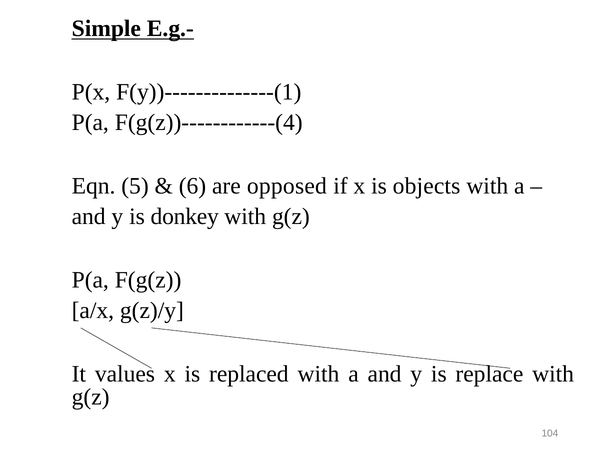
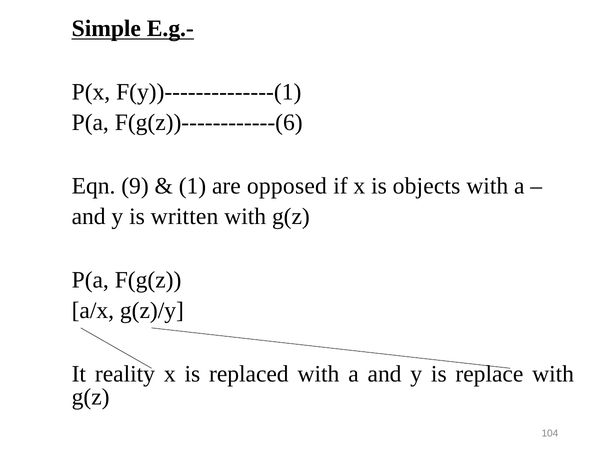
F(g(z))------------(4: F(g(z))------------(4 -> F(g(z))------------(6
5: 5 -> 9
6: 6 -> 1
donkey: donkey -> written
values: values -> reality
